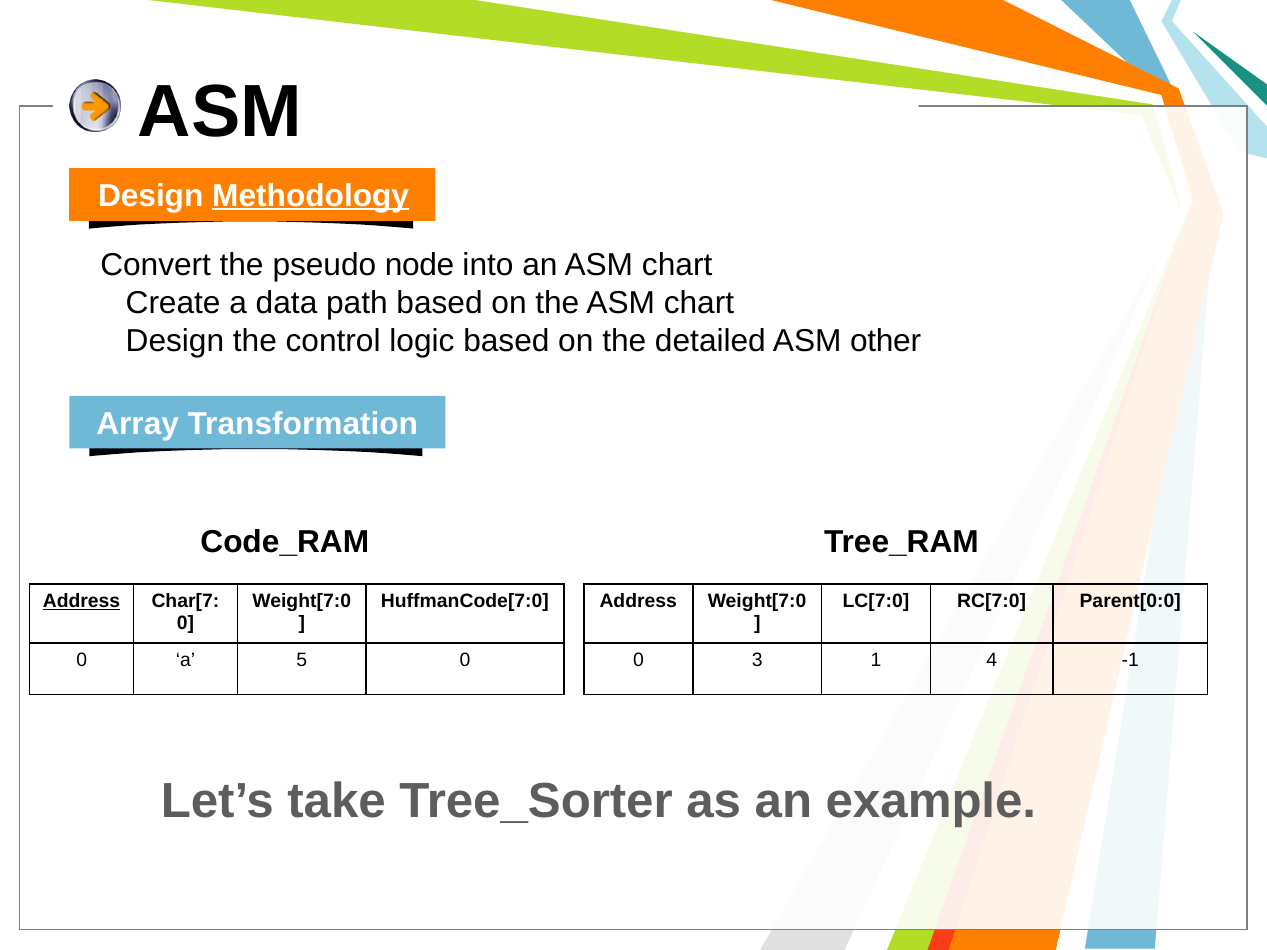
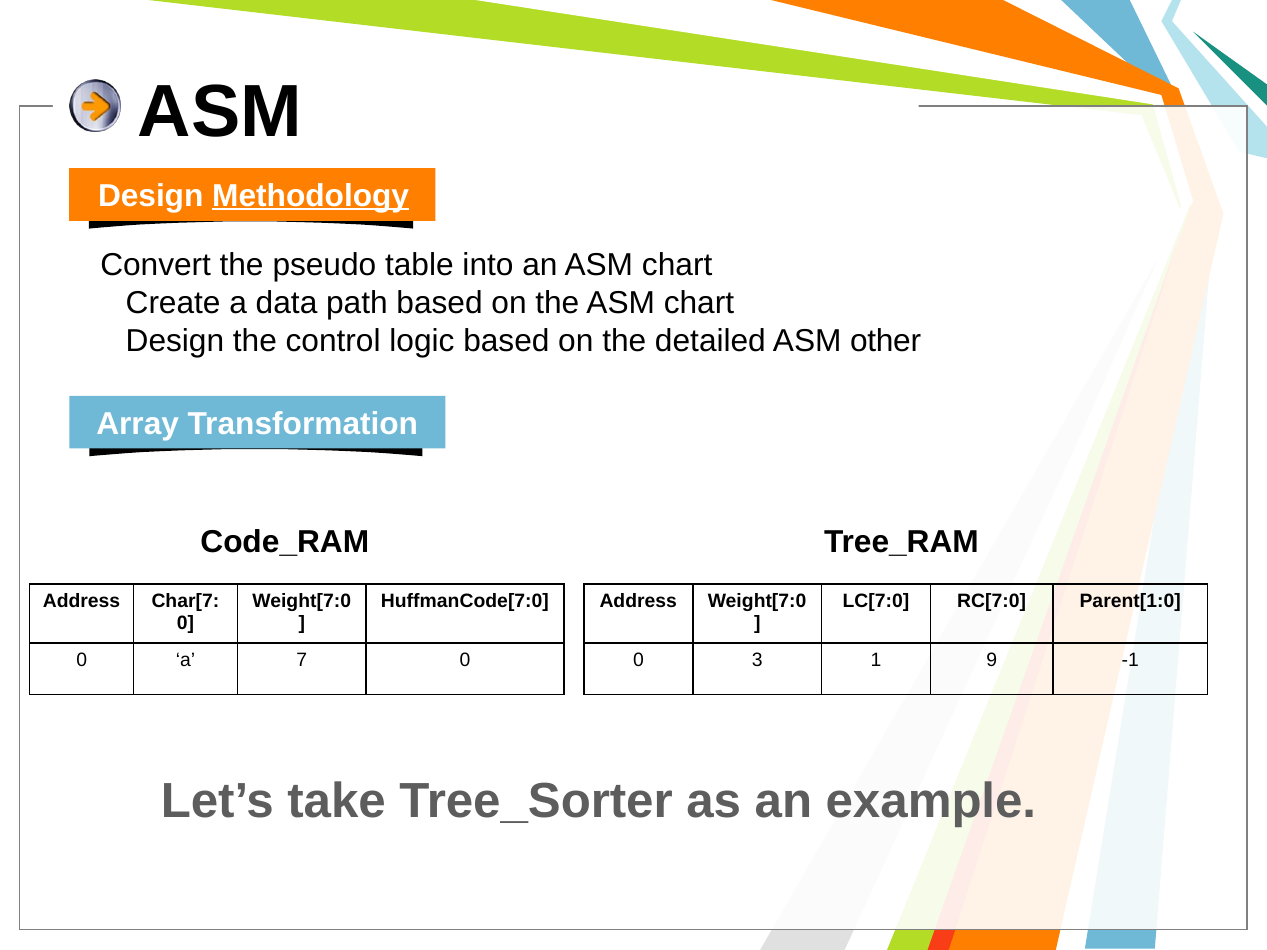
node: node -> table
Address at (82, 601) underline: present -> none
Parent[0:0: Parent[0:0 -> Parent[1:0
5: 5 -> 7
4: 4 -> 9
